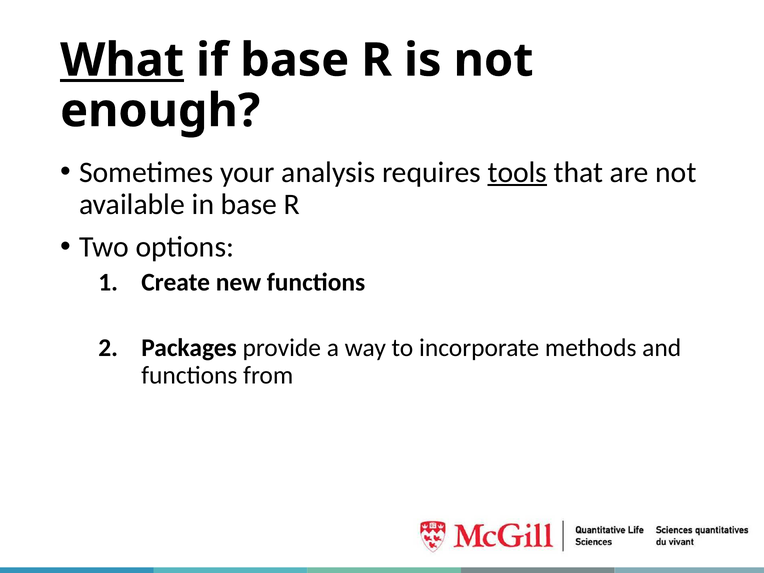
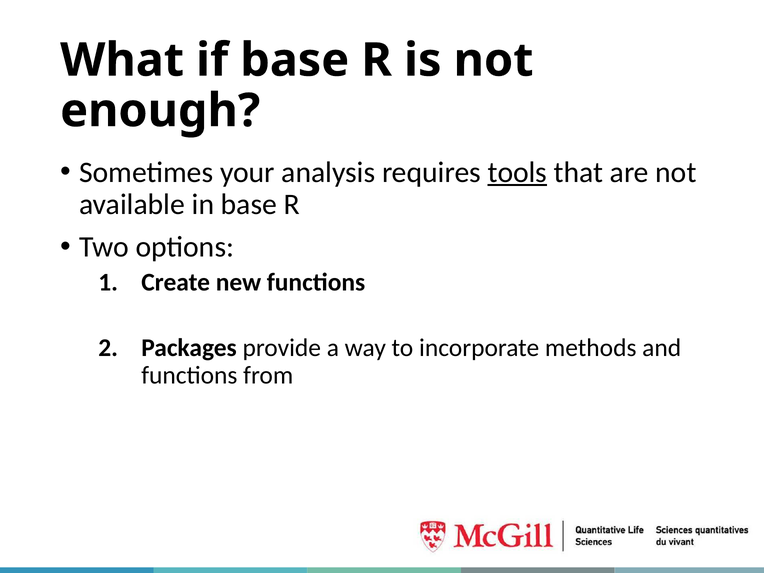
What underline: present -> none
